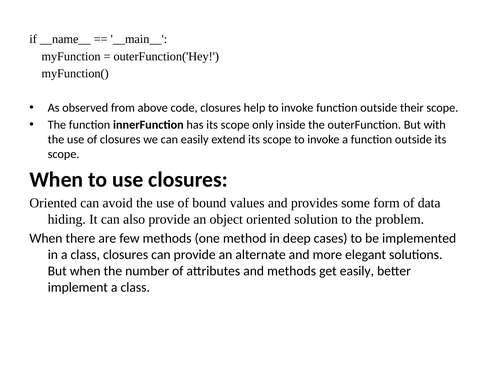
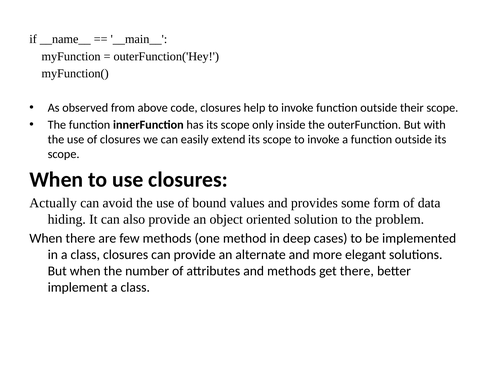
Oriented at (53, 203): Oriented -> Actually
get easily: easily -> there
